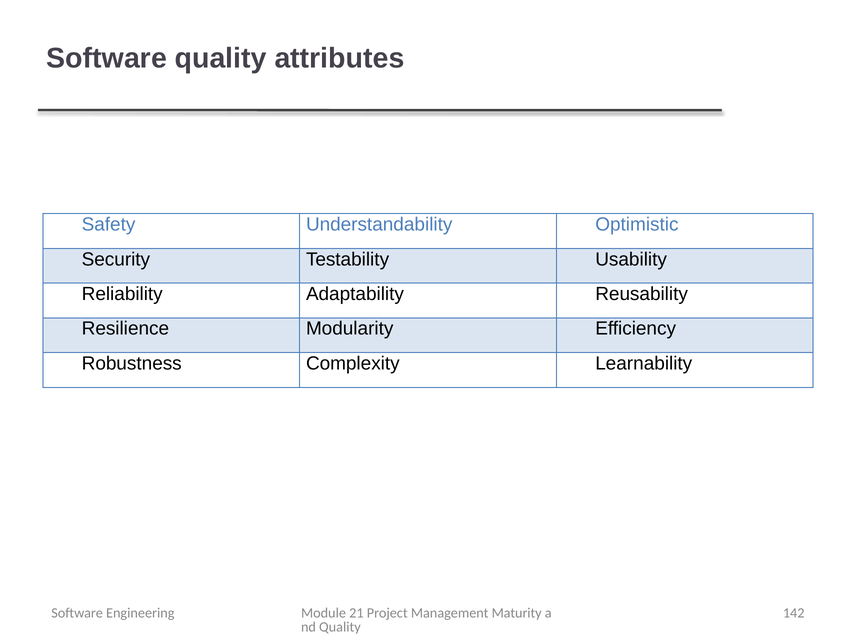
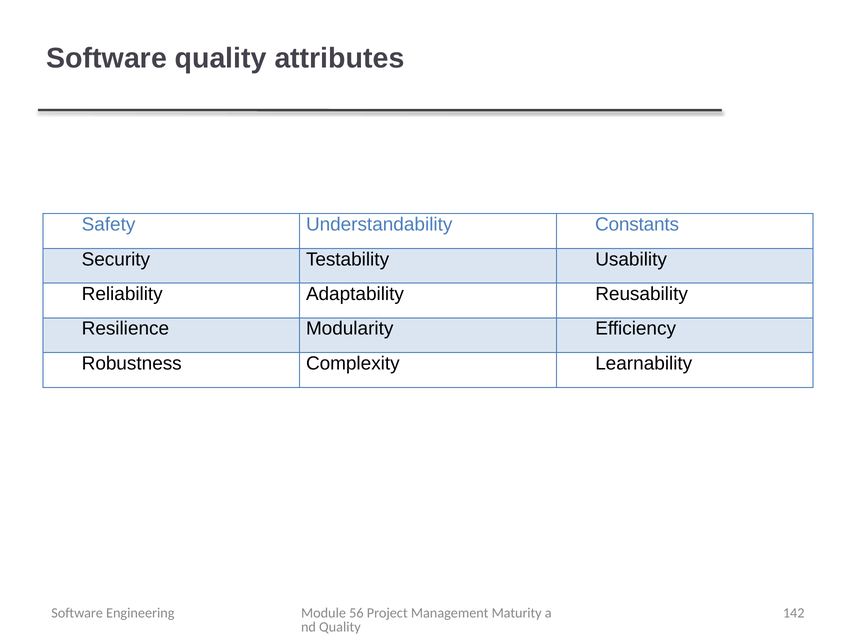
Optimistic: Optimistic -> Constants
21: 21 -> 56
